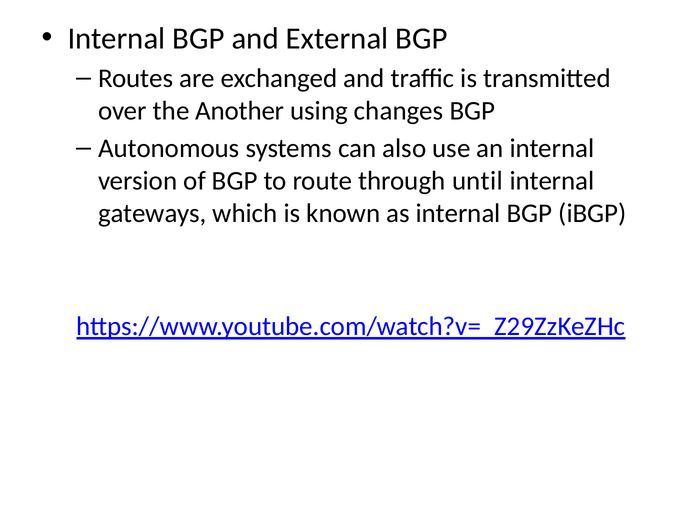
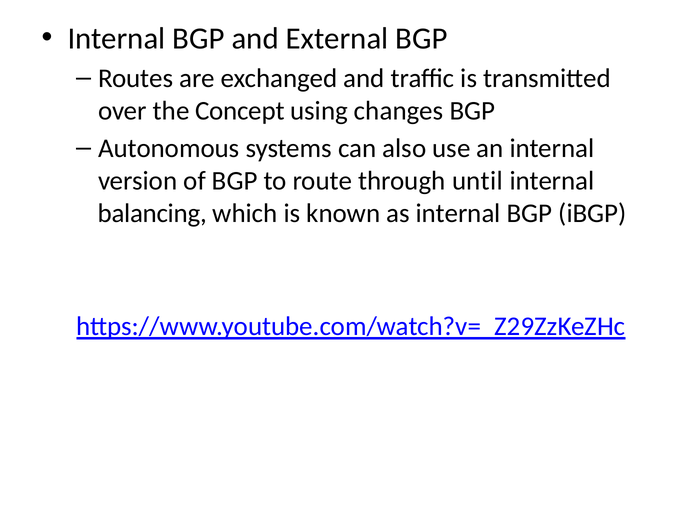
Another: Another -> Concept
gateways: gateways -> balancing
